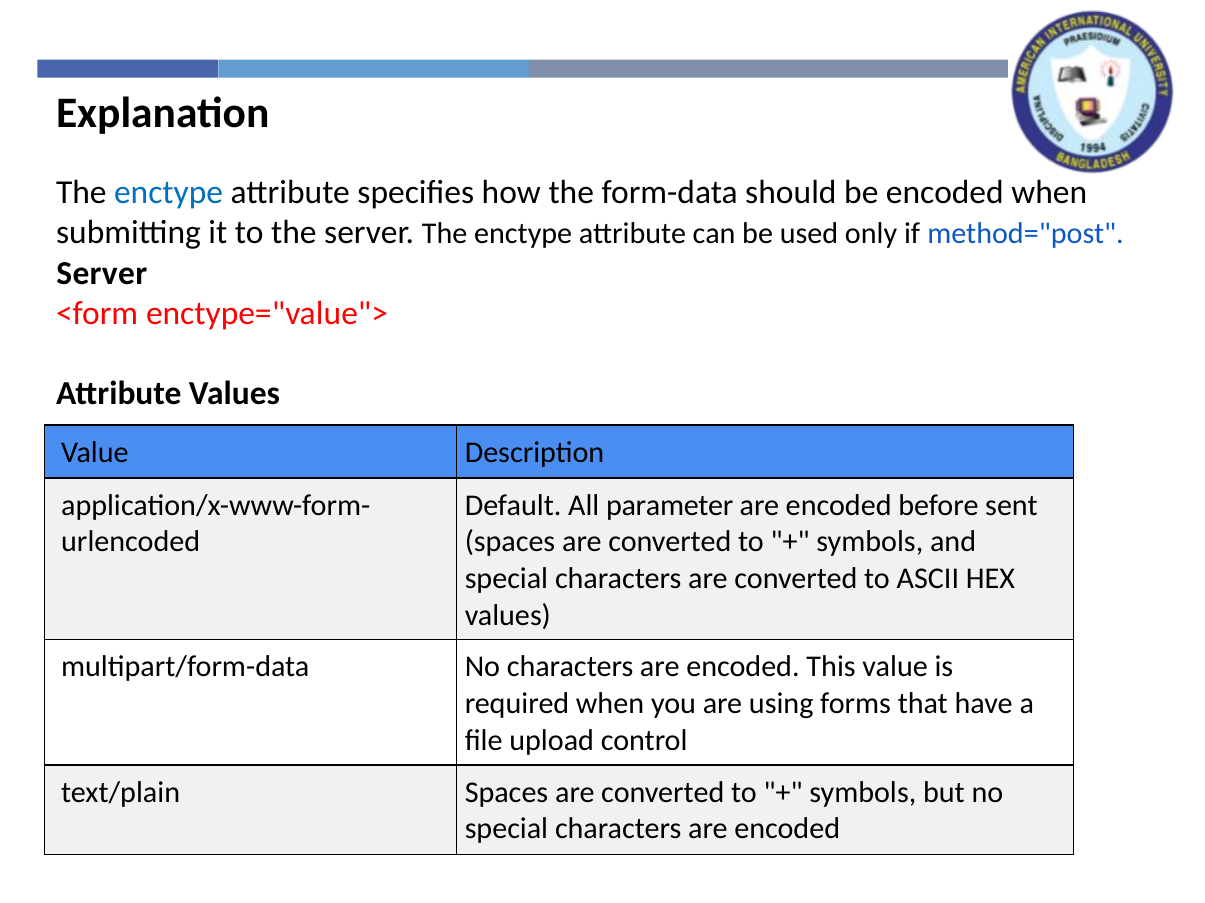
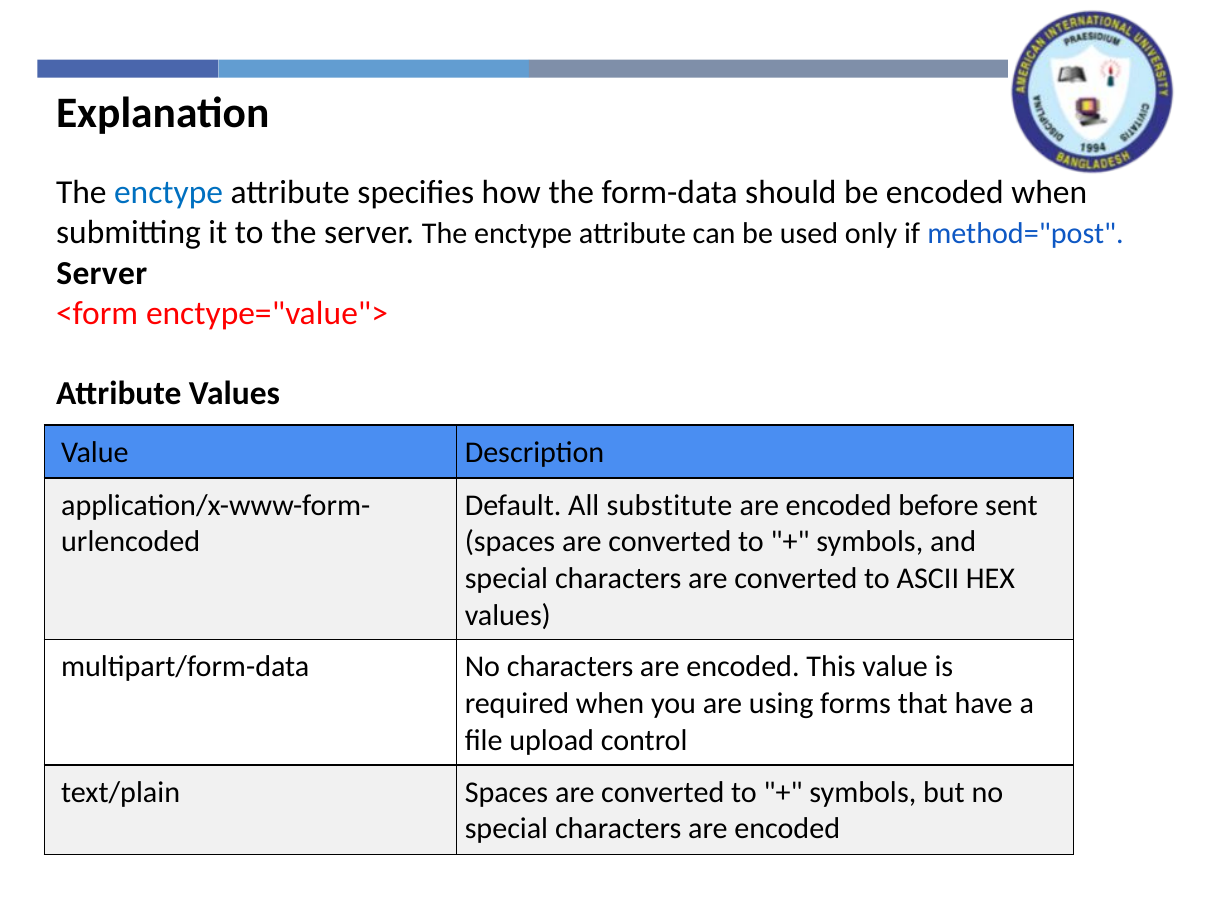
parameter: parameter -> substitute
